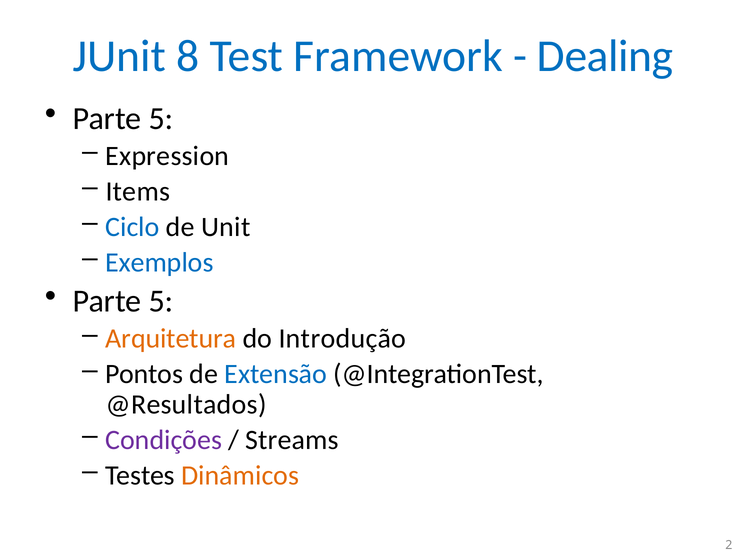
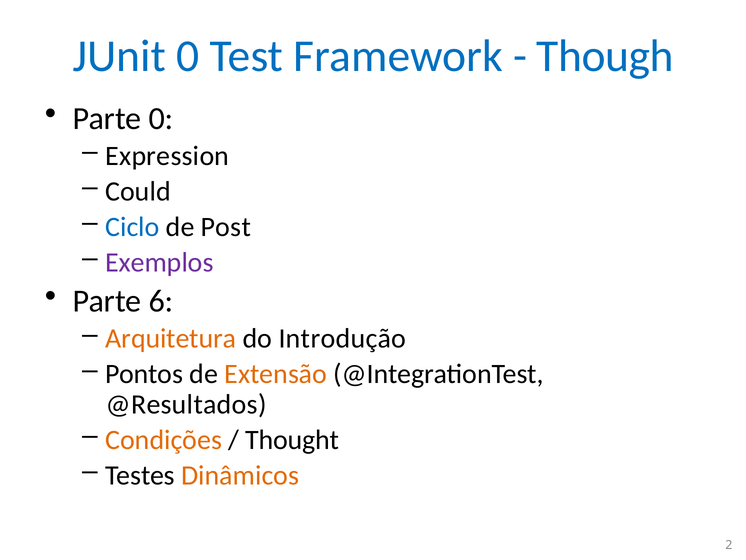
JUnit 8: 8 -> 0
Dealing: Dealing -> Though
5 at (161, 119): 5 -> 0
Items: Items -> Could
Unit: Unit -> Post
Exemplos colour: blue -> purple
5 at (161, 301): 5 -> 6
Extensão colour: blue -> orange
Condições colour: purple -> orange
Streams: Streams -> Thought
